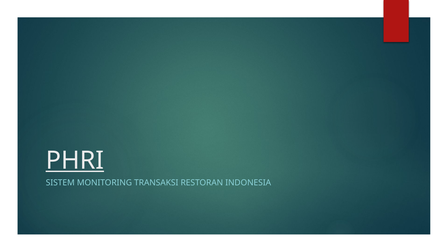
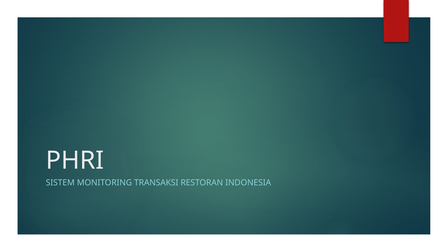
PHRI underline: present -> none
